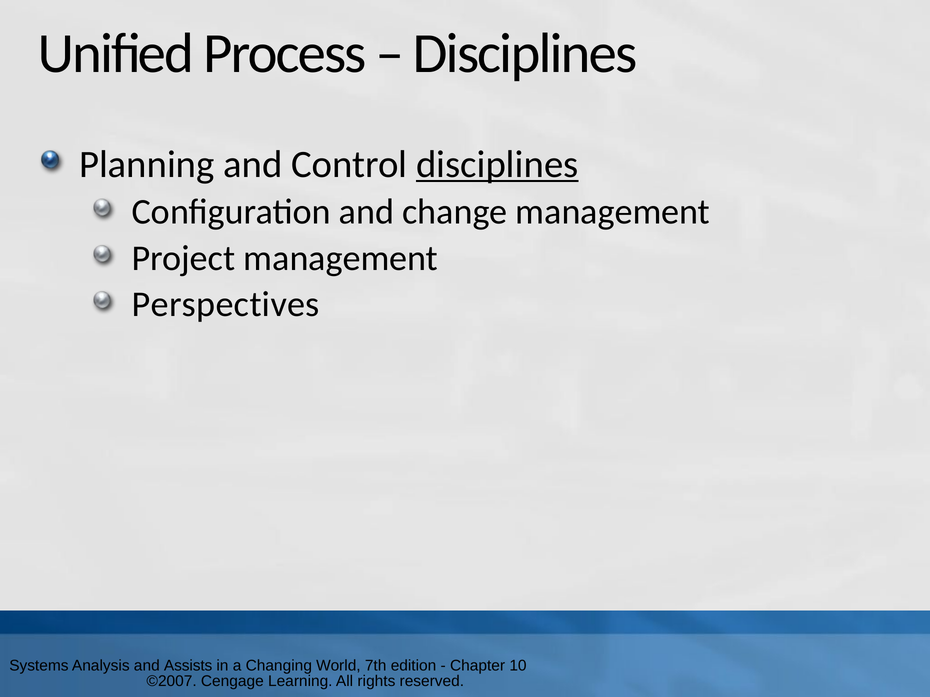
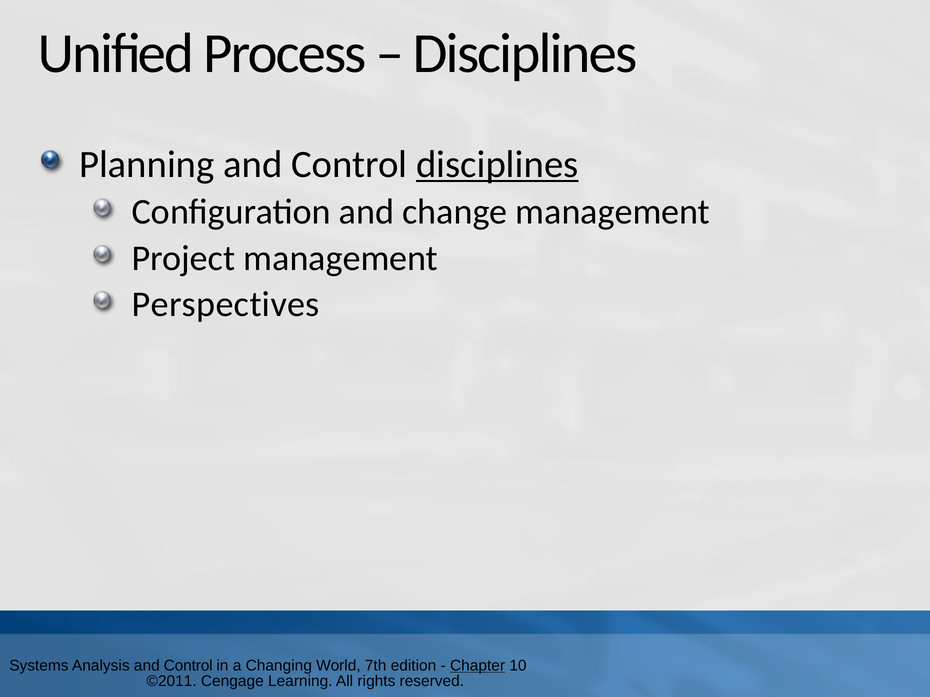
Analysis and Assists: Assists -> Control
Chapter underline: none -> present
©2007: ©2007 -> ©2011
